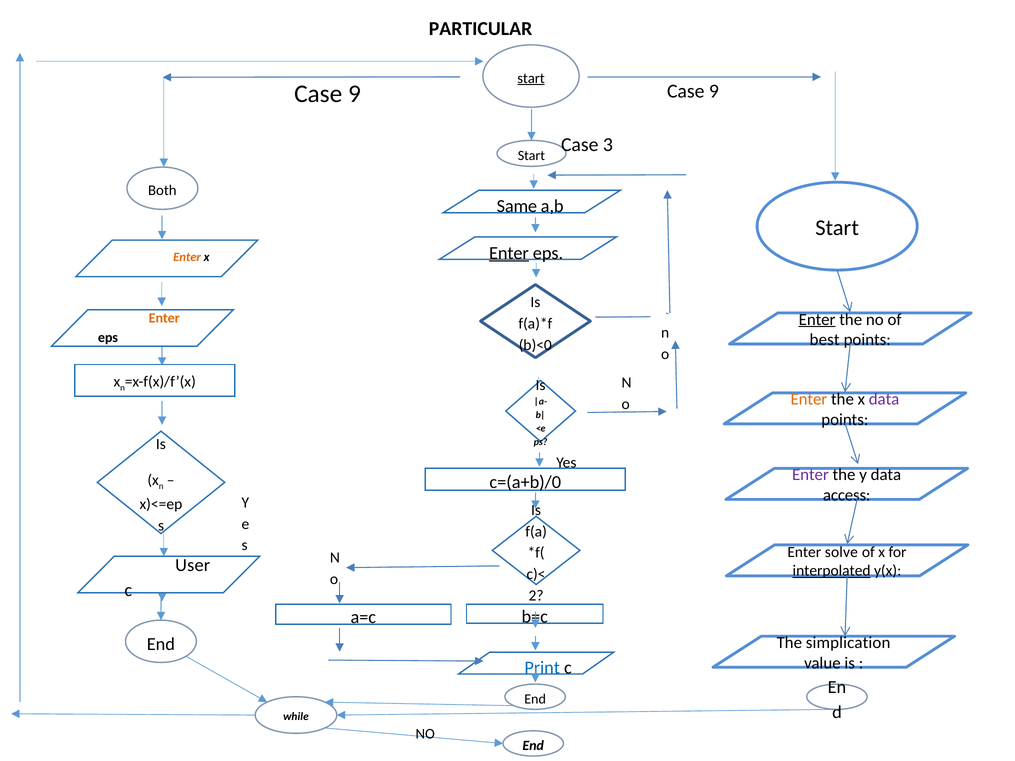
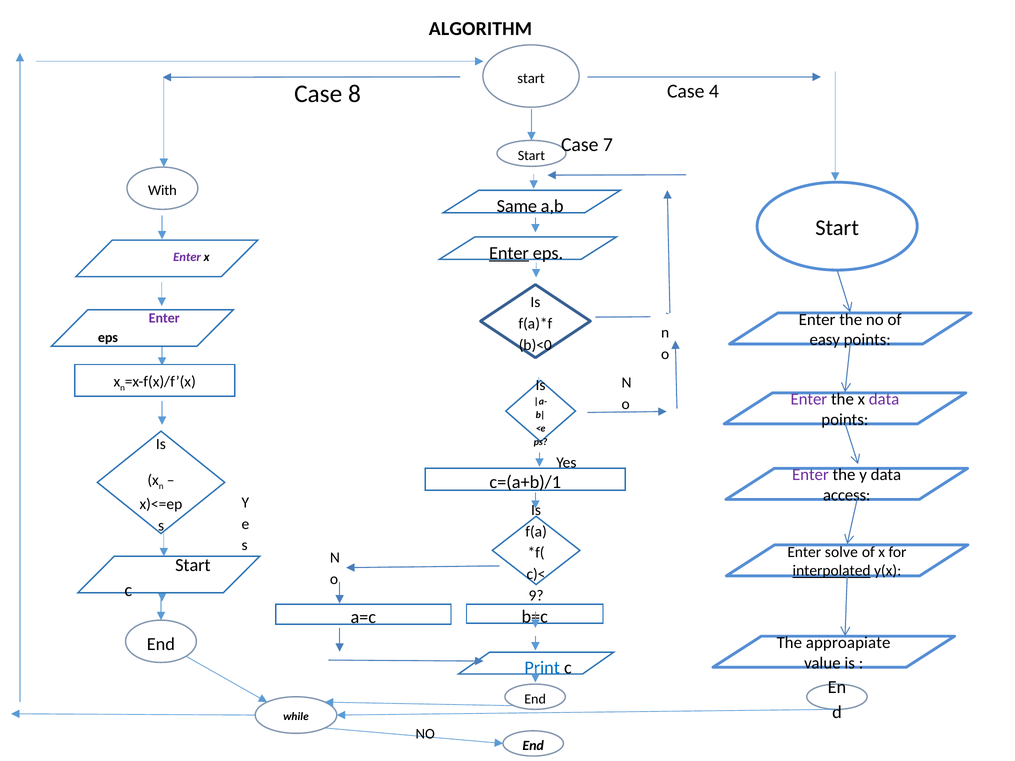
PARTICULAR: PARTICULAR -> ALGORITHM
start at (531, 78) underline: present -> none
9 at (354, 94): 9 -> 8
9 at (714, 91): 9 -> 4
3: 3 -> 7
Both: Both -> With
Enter at (187, 257) colour: orange -> purple
Enter at (164, 318) colour: orange -> purple
Enter at (817, 320) underline: present -> none
best: best -> easy
Enter at (809, 400) colour: orange -> purple
c=(a+b)/0: c=(a+b)/0 -> c=(a+b)/1
User at (193, 565): User -> Start
2: 2 -> 9
simplication: simplication -> approapiate
